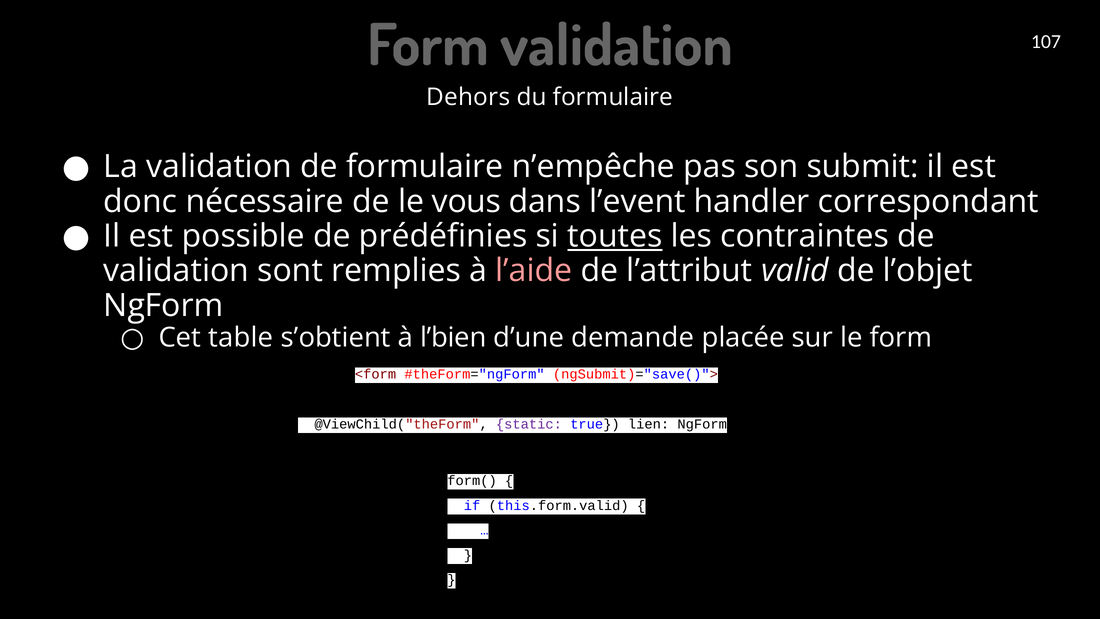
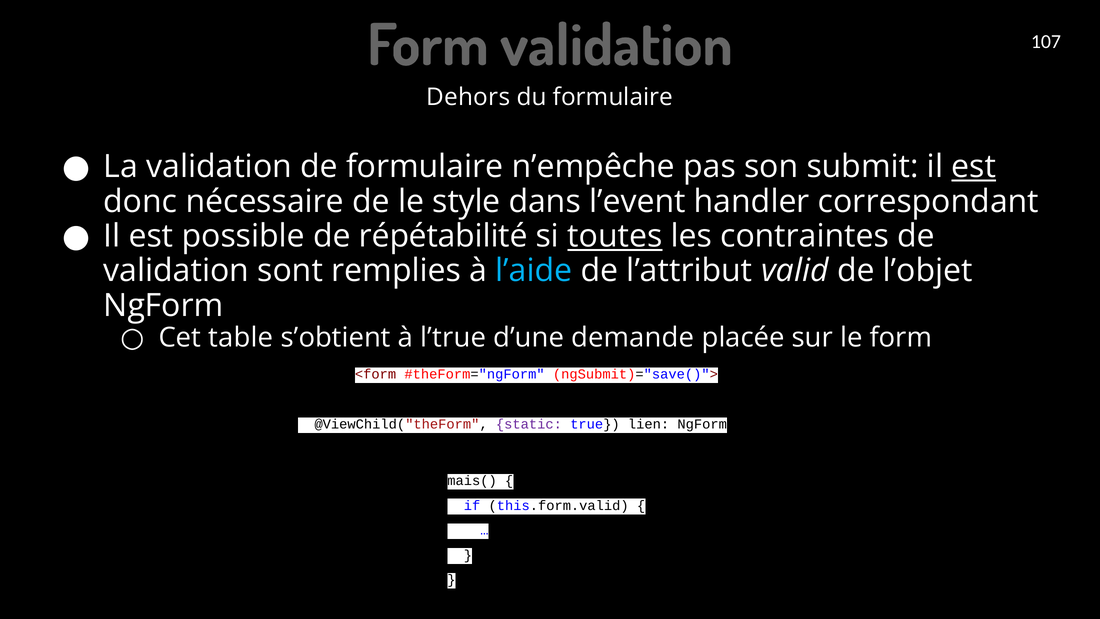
est at (974, 167) underline: none -> present
vous: vous -> style
prédéfinies: prédéfinies -> répétabilité
l’aide colour: pink -> light blue
l’bien: l’bien -> l’true
form(: form( -> mais(
